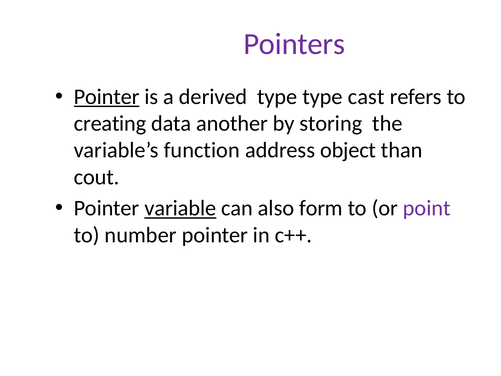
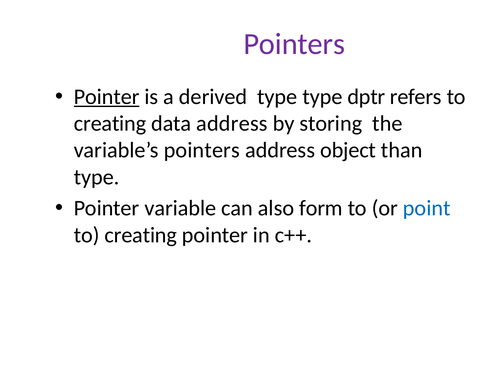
cast: cast -> dptr
data another: another -> address
variable’s function: function -> pointers
cout at (97, 177): cout -> type
variable underline: present -> none
point colour: purple -> blue
number at (141, 235): number -> creating
